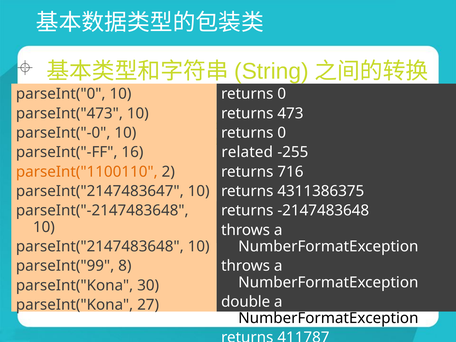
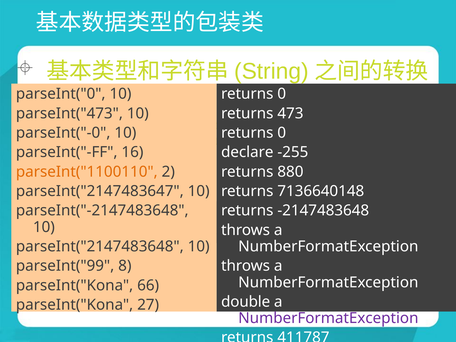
related: related -> declare
716: 716 -> 880
4311386375: 4311386375 -> 7136640148
30: 30 -> 66
NumberFormatException at (328, 318) colour: black -> purple
